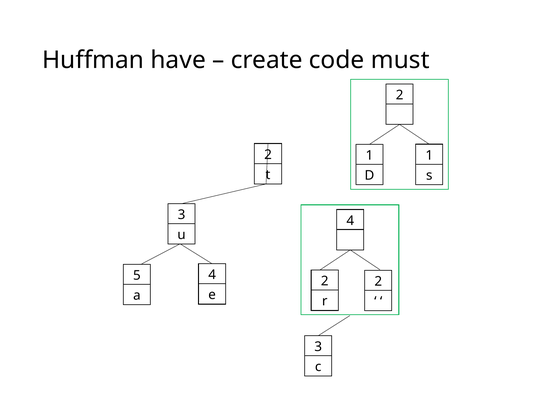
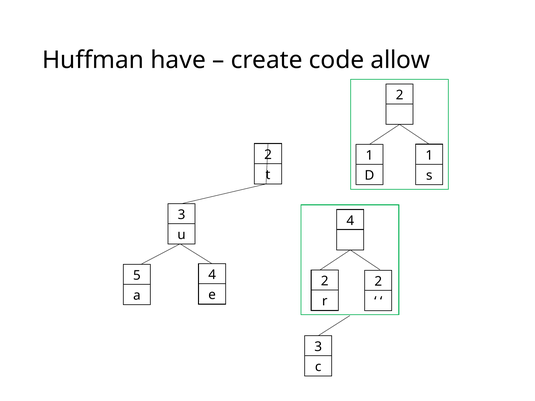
must: must -> allow
